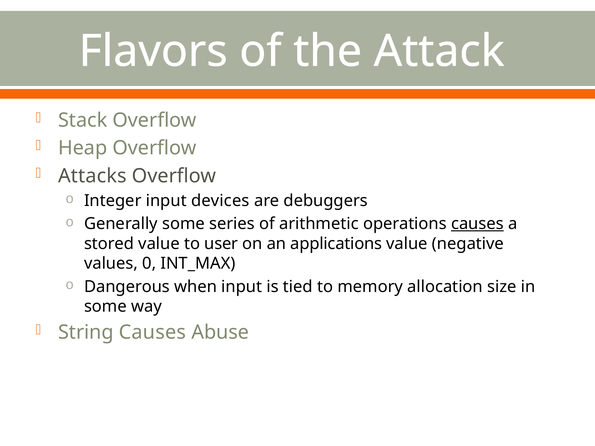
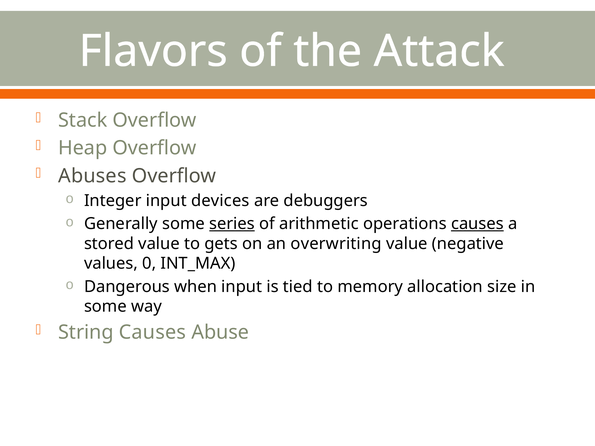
Attacks: Attacks -> Abuses
series underline: none -> present
user: user -> gets
applications: applications -> overwriting
